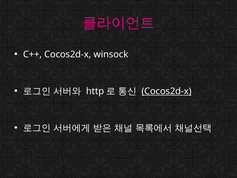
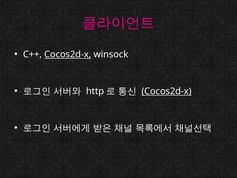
Cocos2d-x at (68, 54) underline: none -> present
